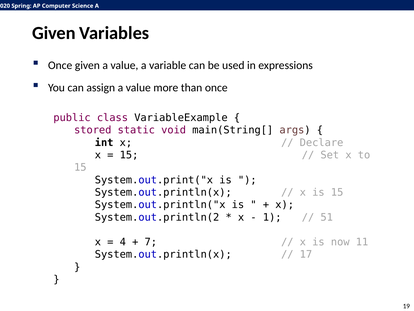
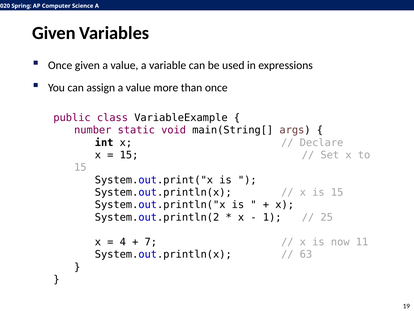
stored: stored -> number
51: 51 -> 25
17: 17 -> 63
